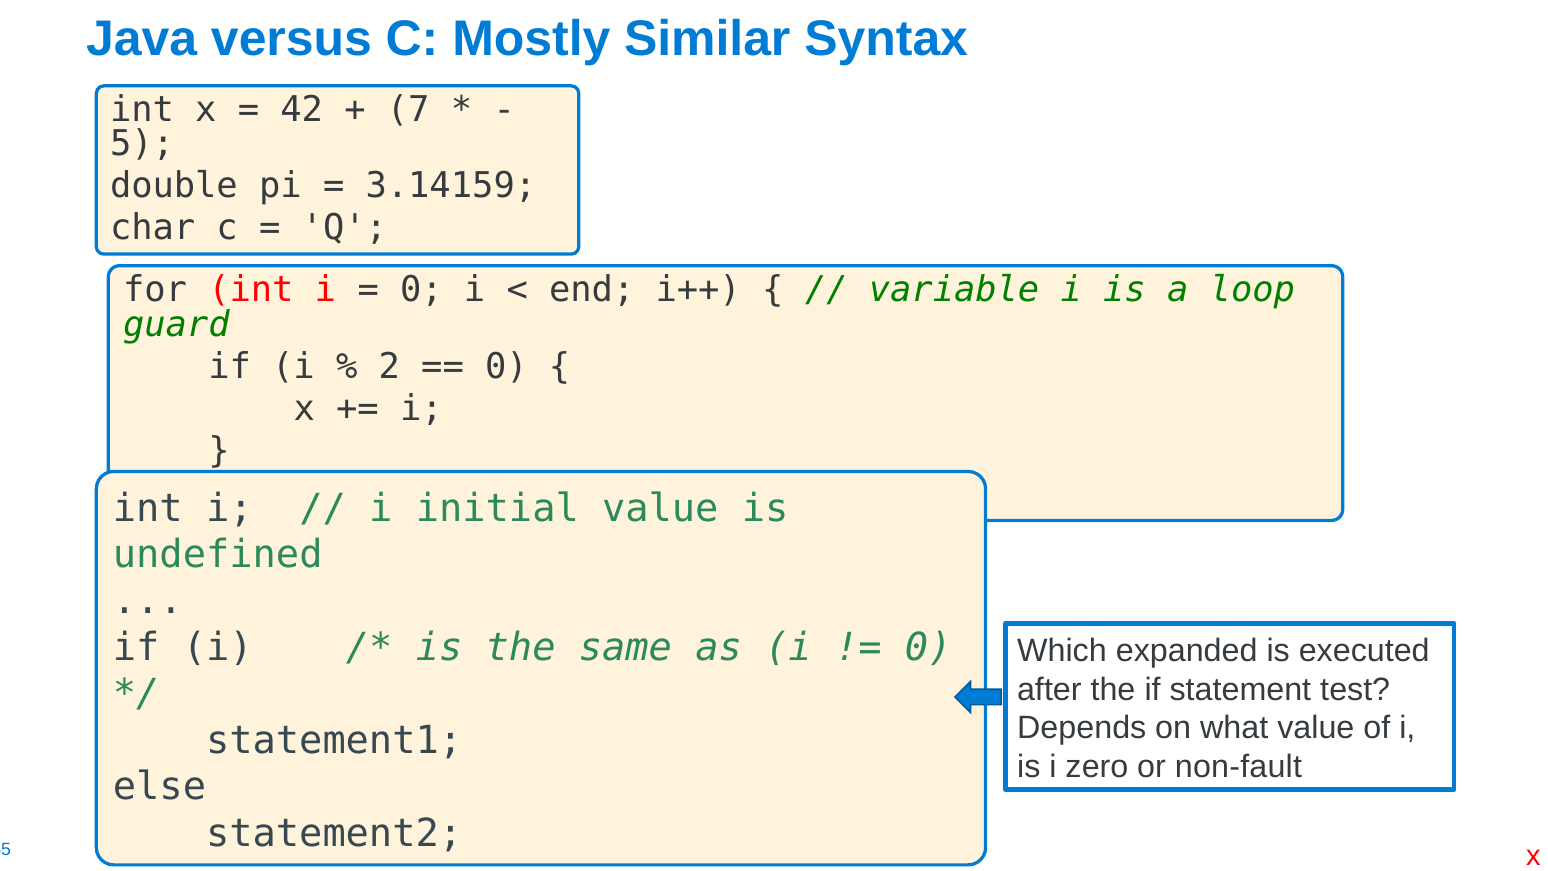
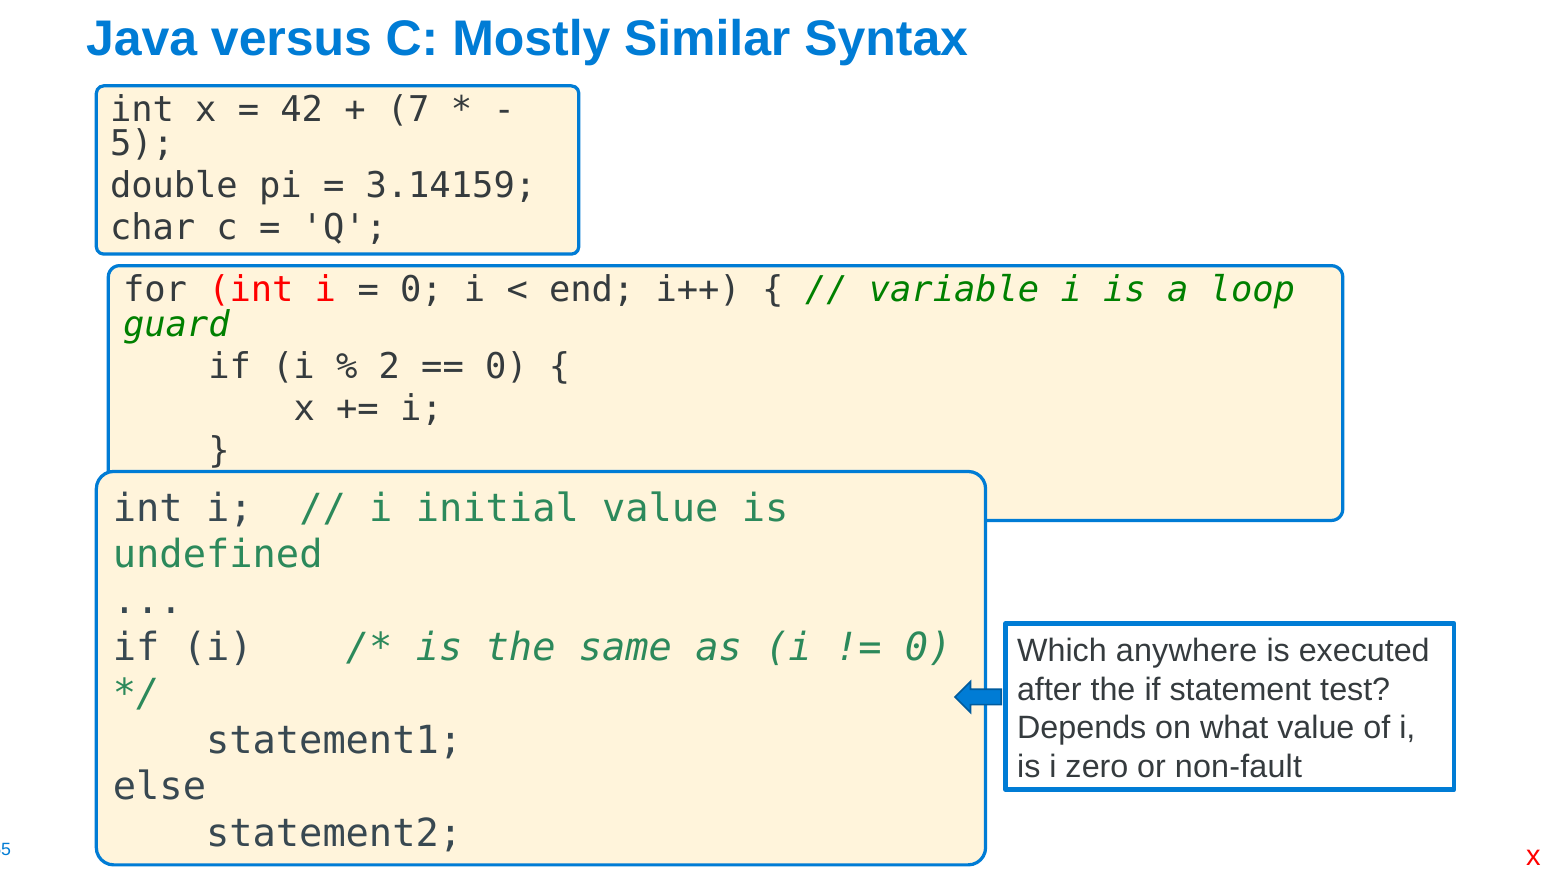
expanded: expanded -> anywhere
